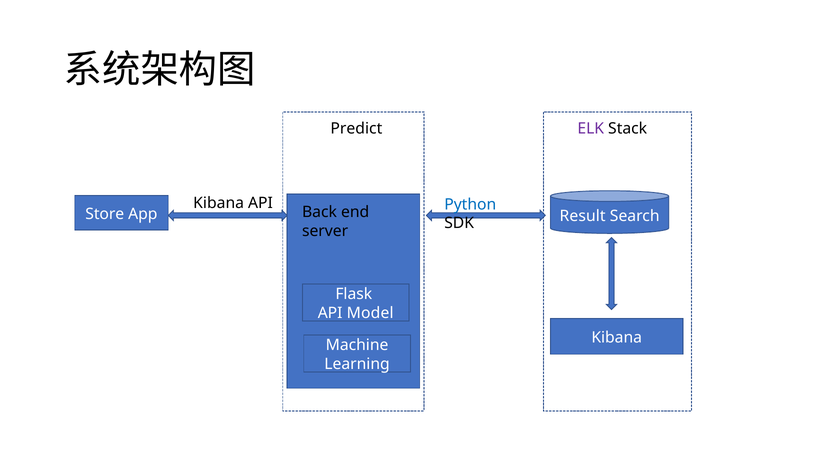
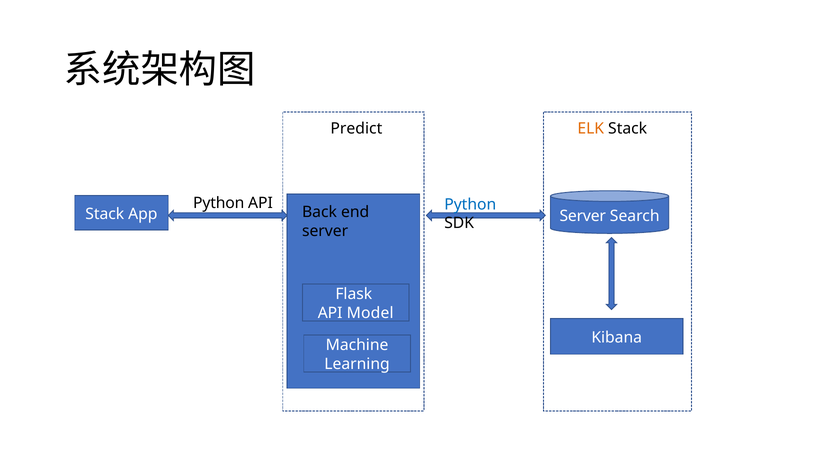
ELK colour: purple -> orange
Kibana at (219, 203): Kibana -> Python
Store at (105, 214): Store -> Stack
App Result: Result -> Server
